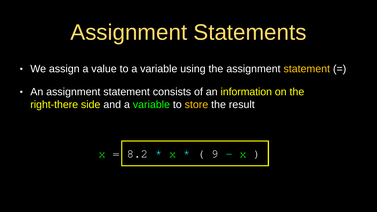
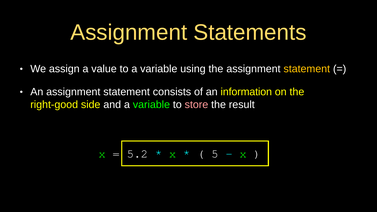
right-there: right-there -> right-good
store colour: yellow -> pink
8.2: 8.2 -> 5.2
9: 9 -> 5
